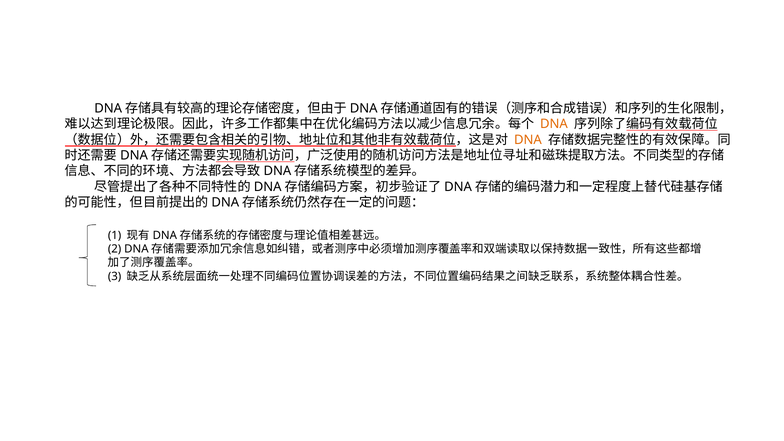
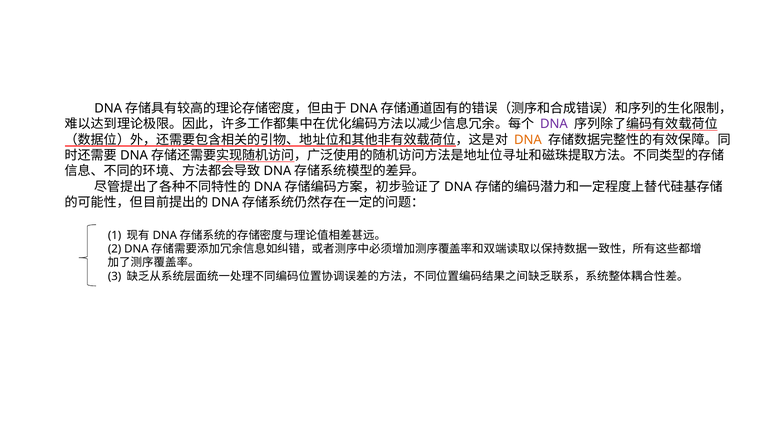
DNA at (554, 124) colour: orange -> purple
